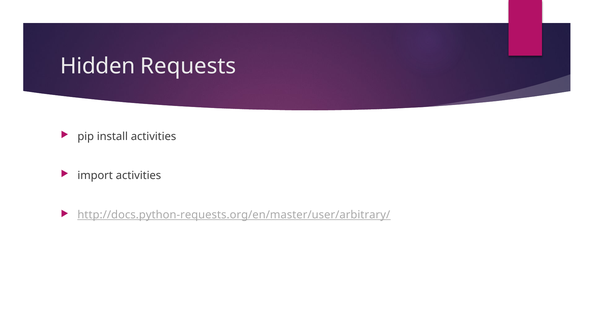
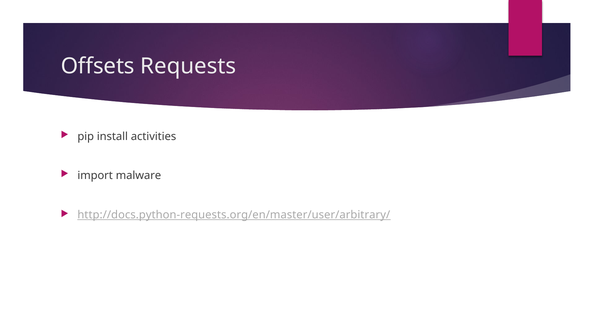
Hidden: Hidden -> Offsets
import activities: activities -> malware
